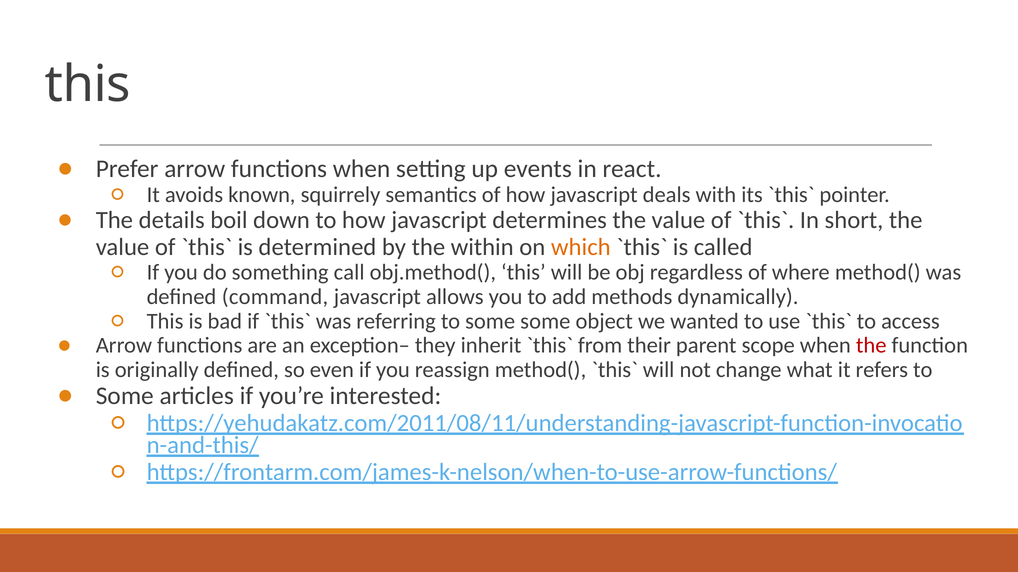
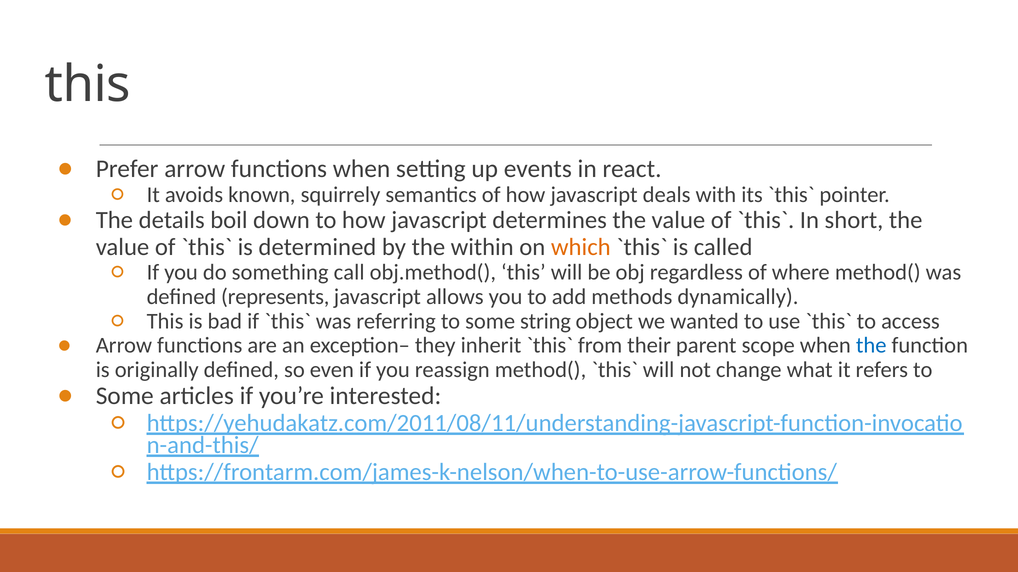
command: command -> represents
some some: some -> string
the at (871, 346) colour: red -> blue
